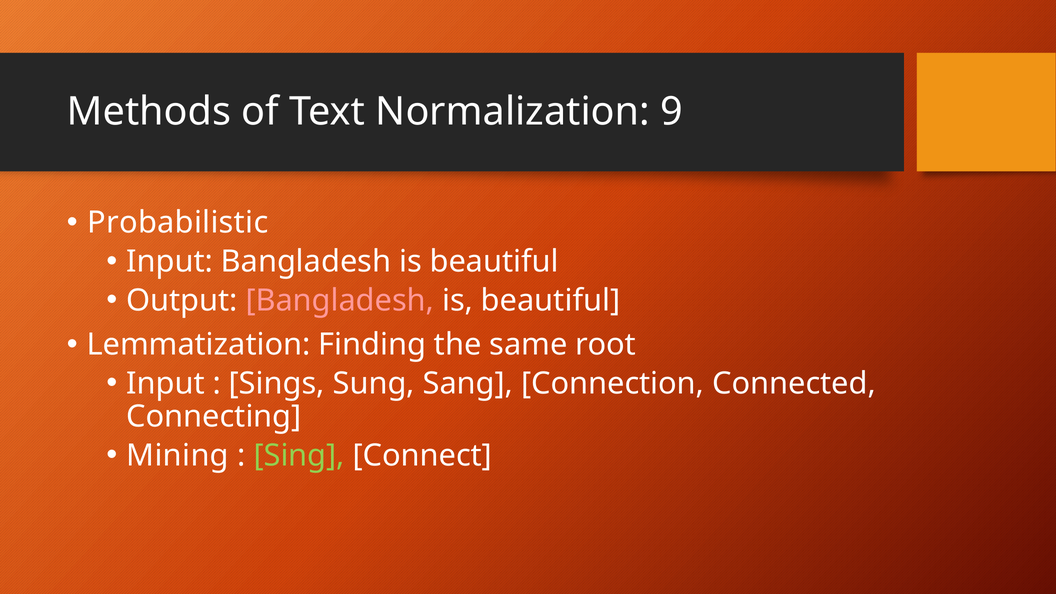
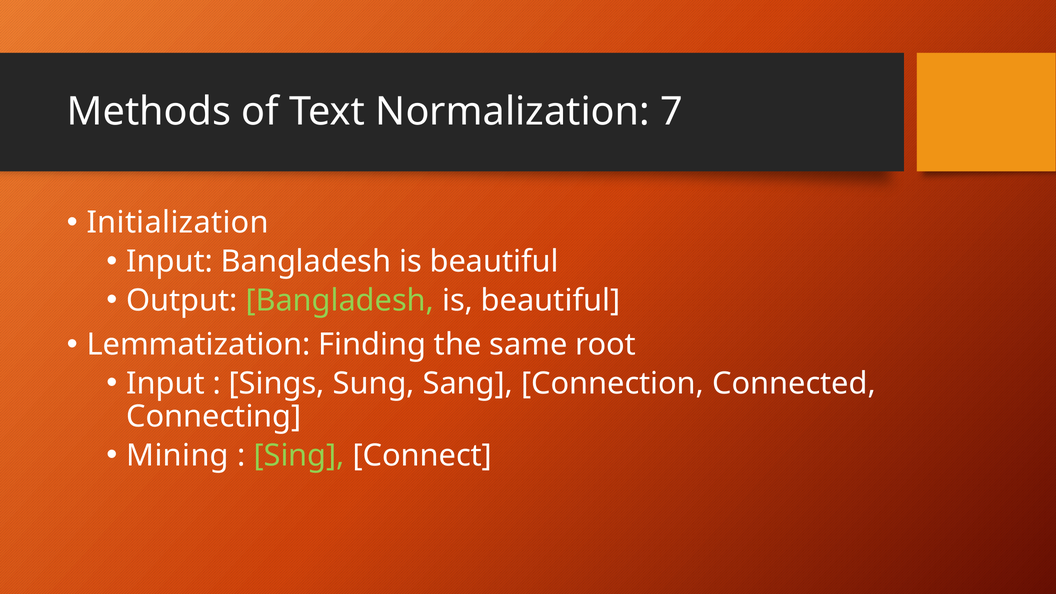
9: 9 -> 7
Probabilistic: Probabilistic -> Initialization
Bangladesh at (340, 300) colour: pink -> light green
